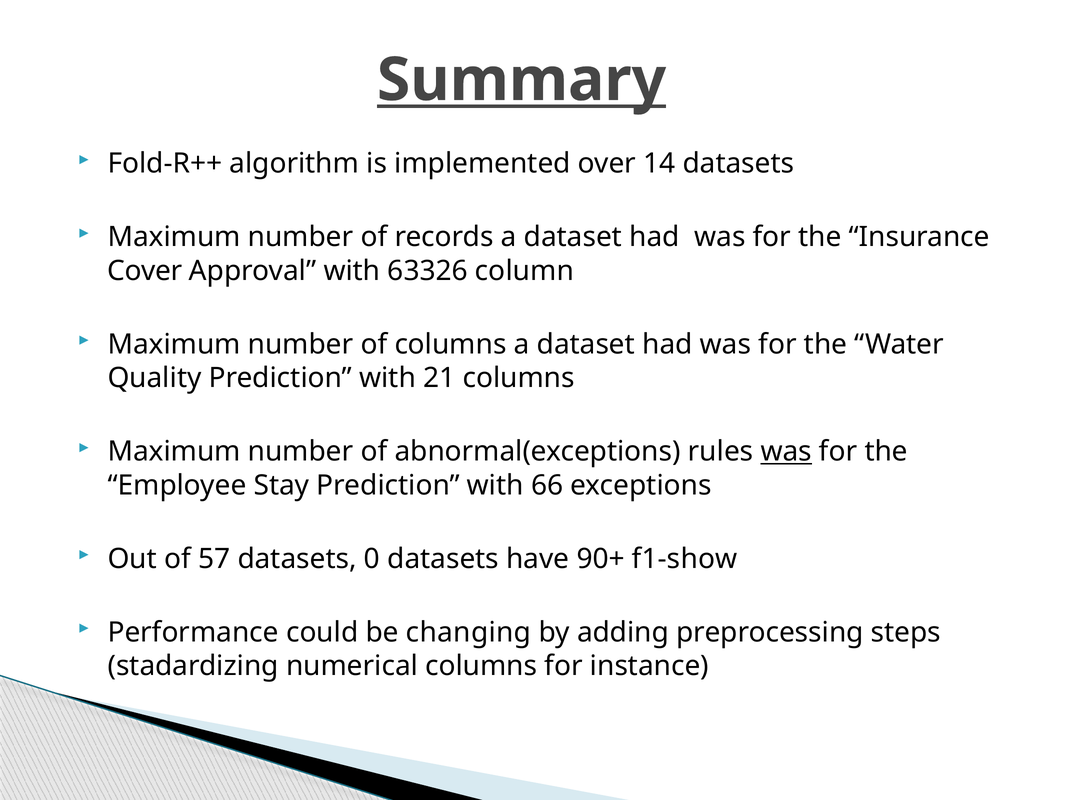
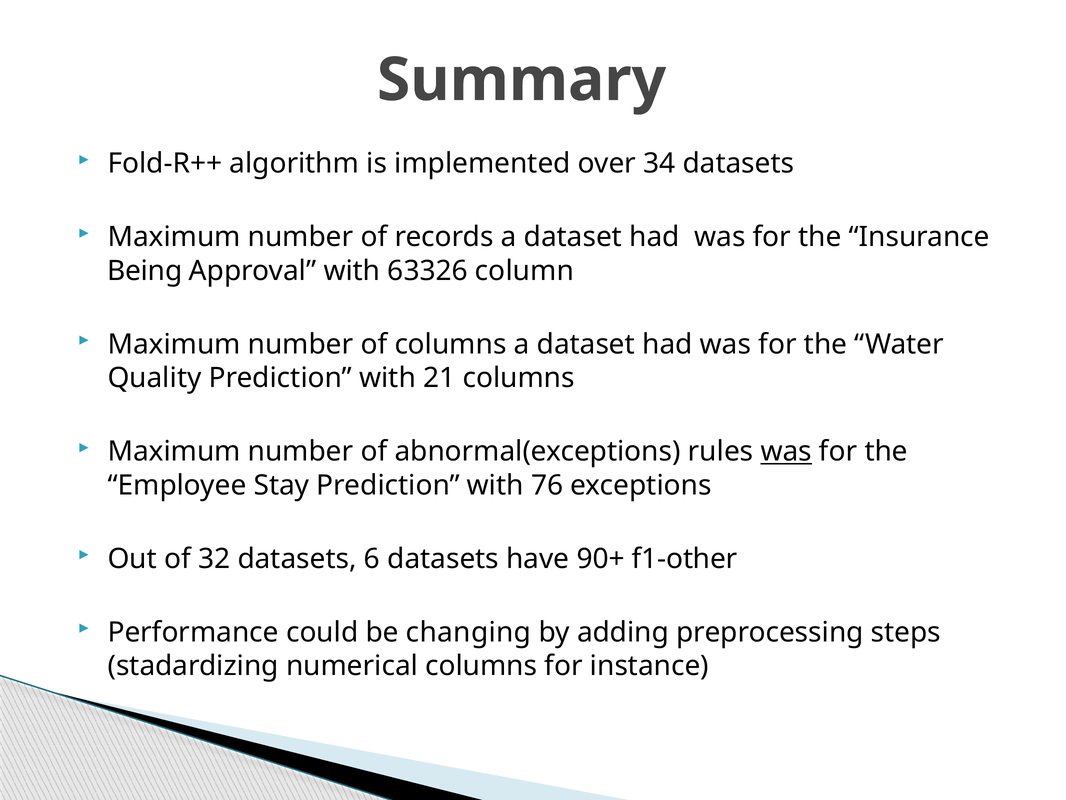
Summary underline: present -> none
14: 14 -> 34
Cover: Cover -> Being
66: 66 -> 76
57: 57 -> 32
0: 0 -> 6
f1-show: f1-show -> f1-other
